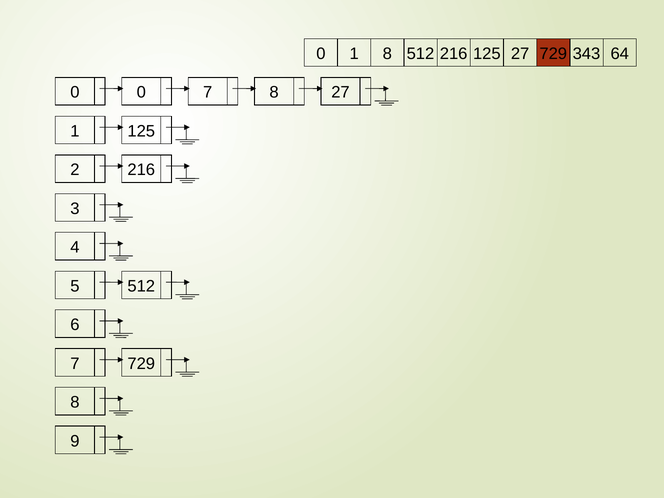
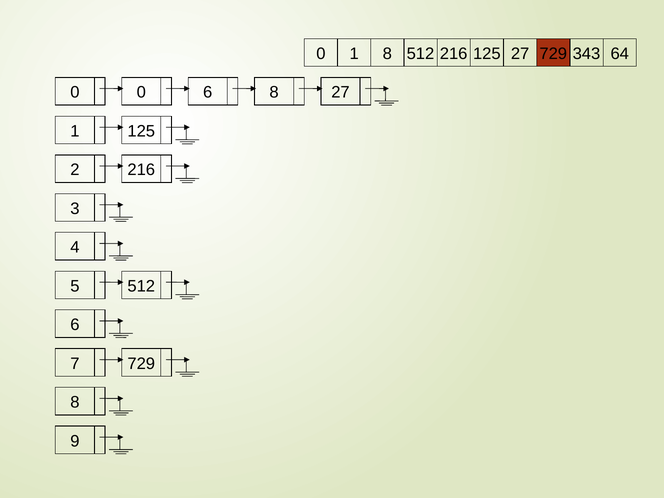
0 7: 7 -> 6
